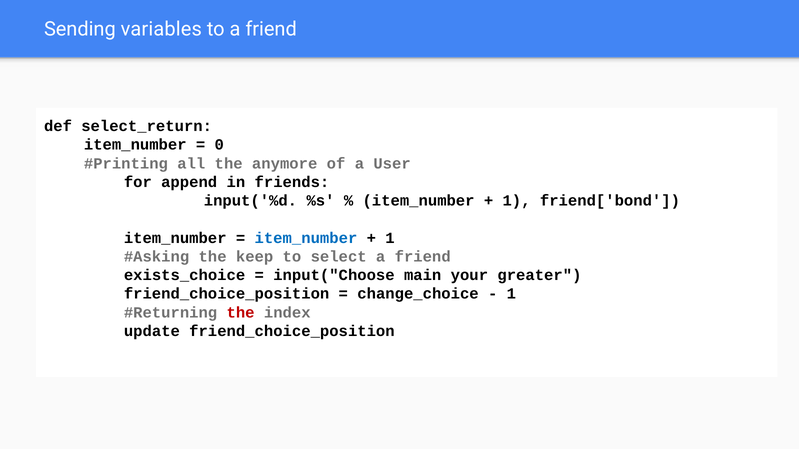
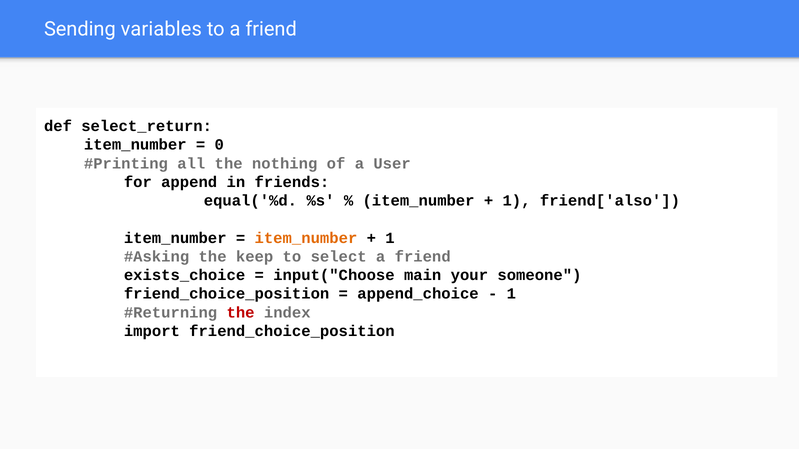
anymore: anymore -> nothing
input('%d: input('%d -> equal('%d
friend['bond: friend['bond -> friend['also
item_number at (306, 238) colour: blue -> orange
greater: greater -> someone
change_choice: change_choice -> append_choice
update: update -> import
